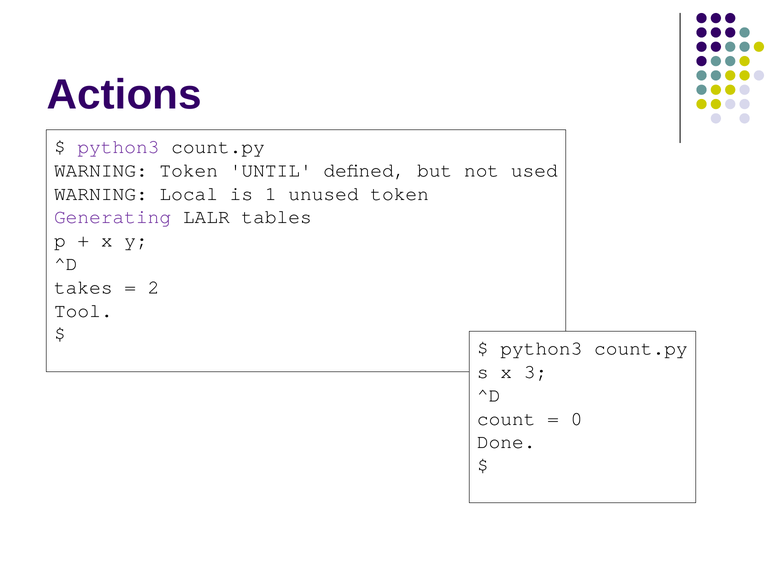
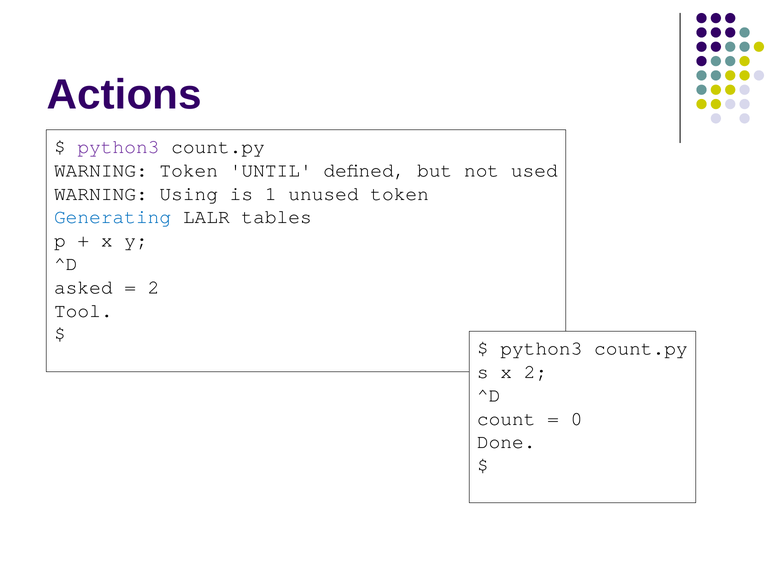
Local: Local -> Using
Generating colour: purple -> blue
takes: takes -> asked
x 3: 3 -> 2
